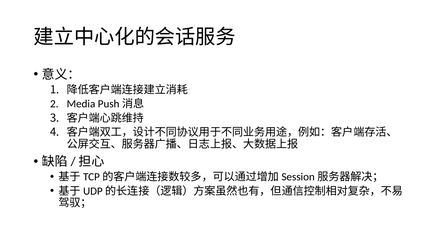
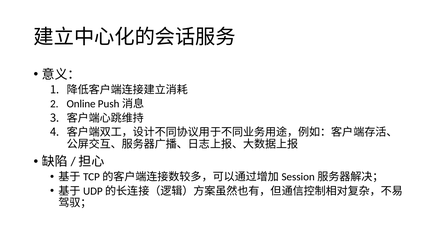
Media: Media -> Online
